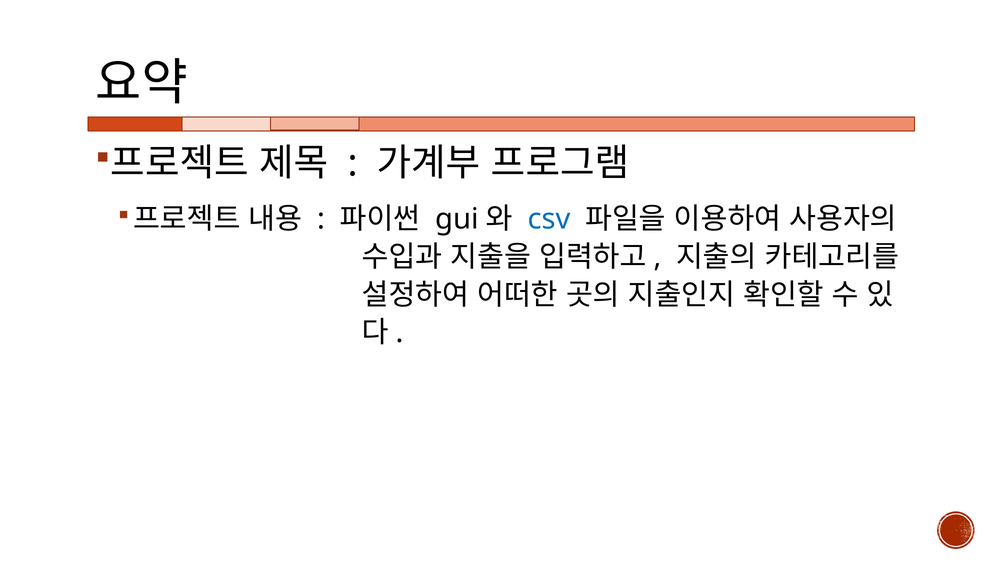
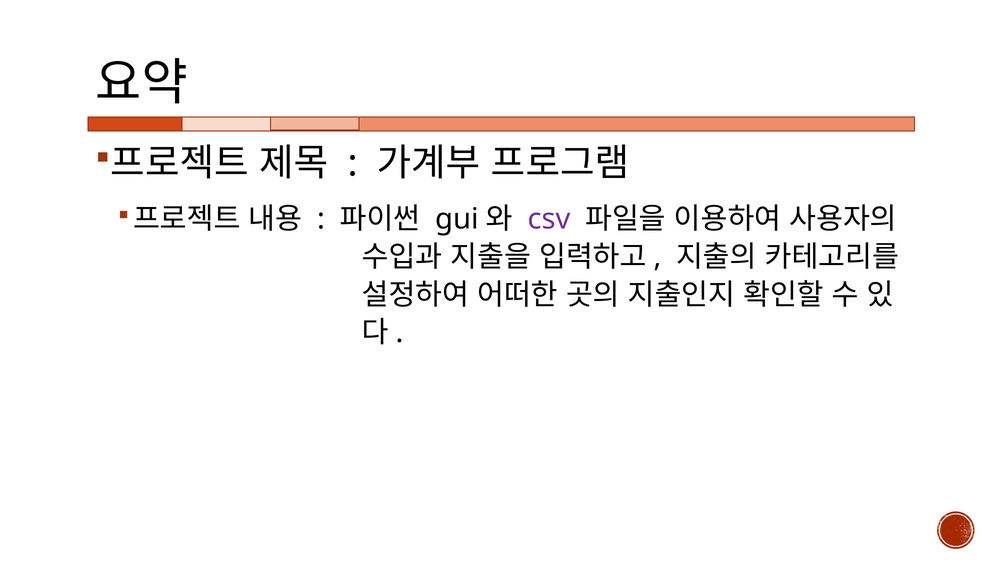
csv colour: blue -> purple
